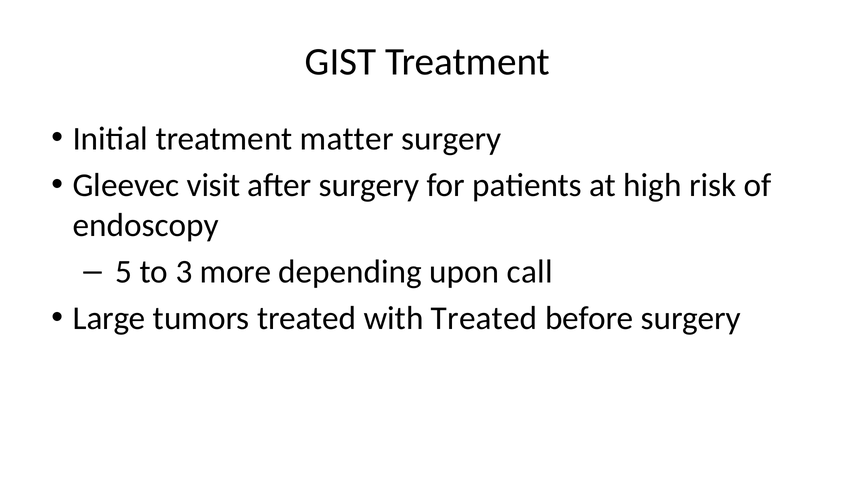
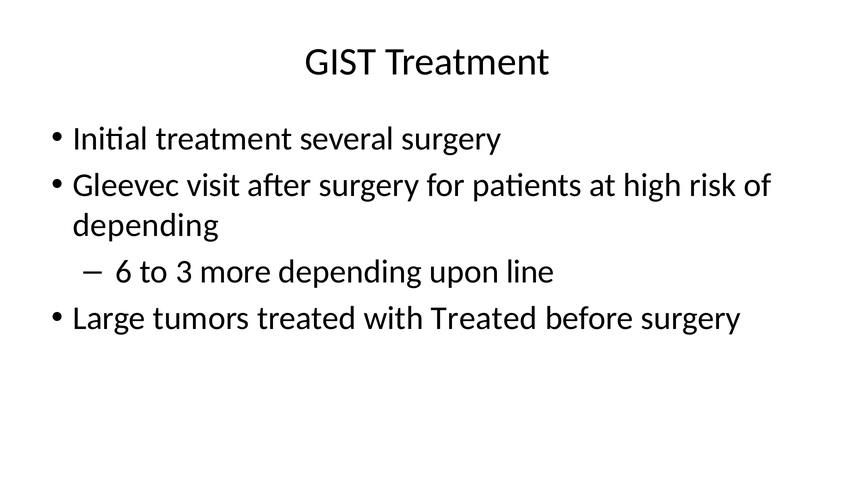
matter: matter -> several
endoscopy at (146, 225): endoscopy -> depending
5: 5 -> 6
call: call -> line
